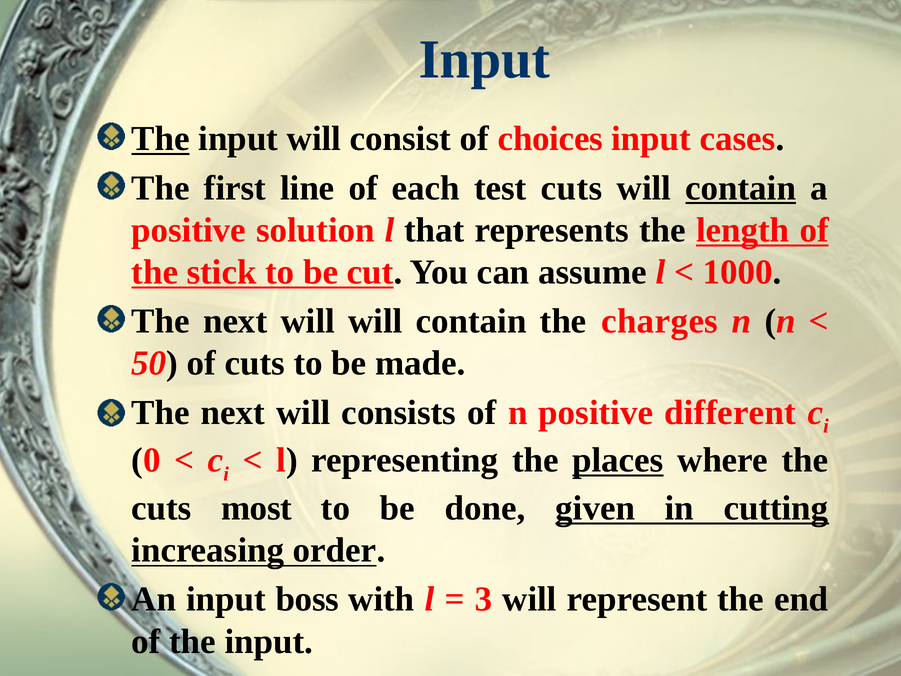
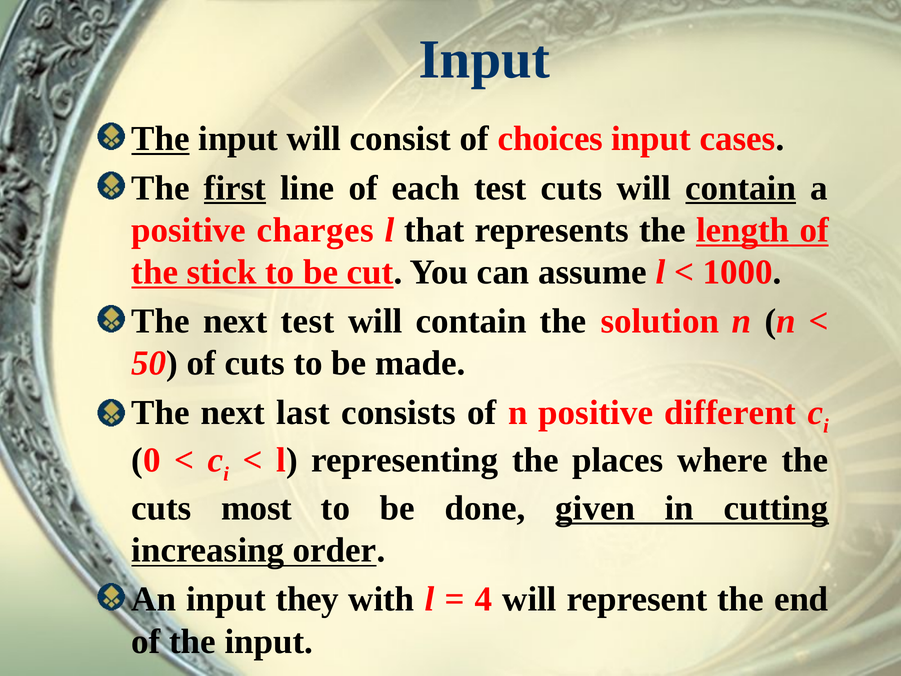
first underline: none -> present
solution: solution -> charges
will at (308, 321): will -> test
charges: charges -> solution
will at (303, 412): will -> last
places underline: present -> none
boss: boss -> they
3: 3 -> 4
